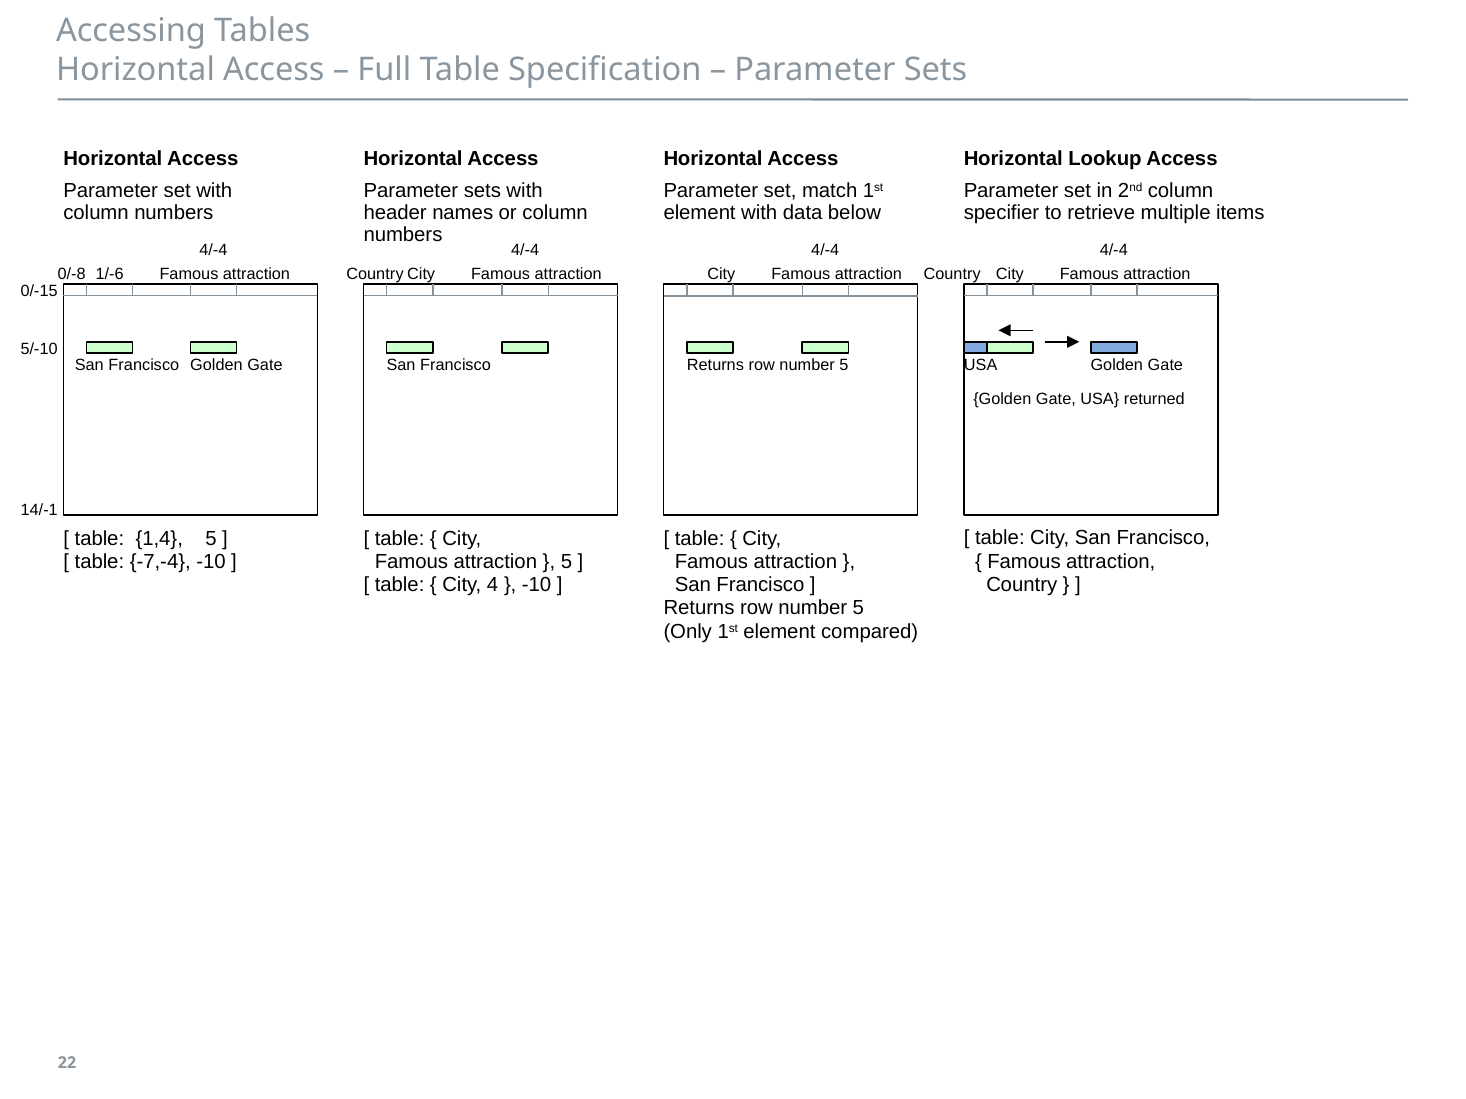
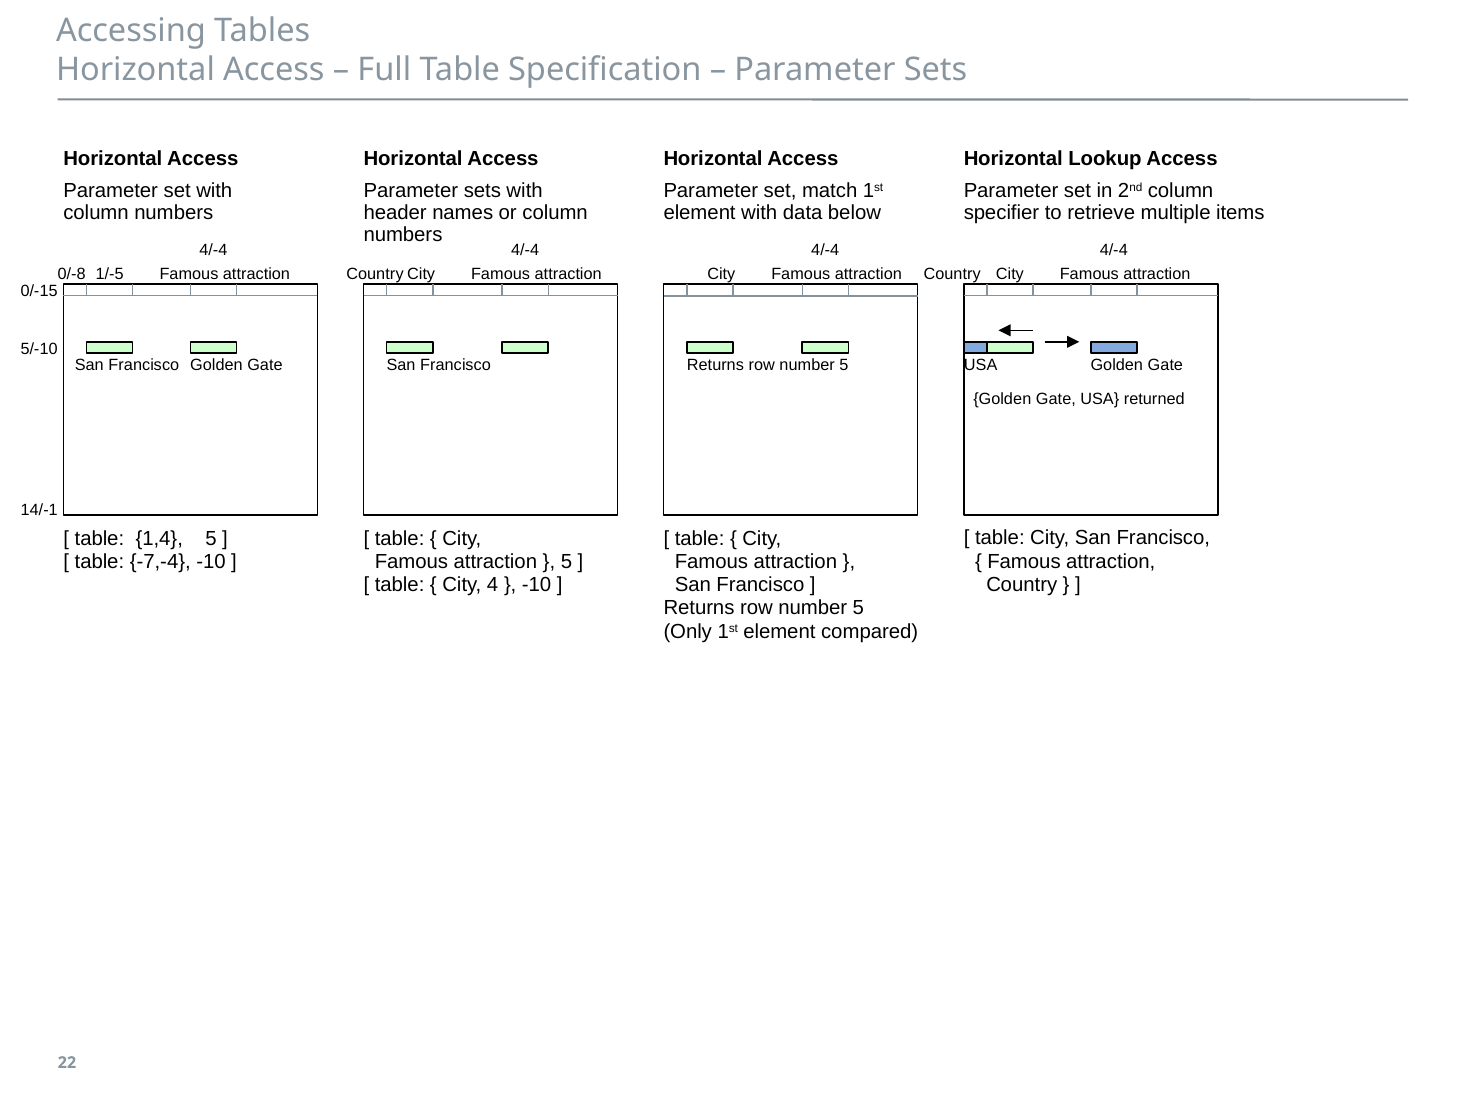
1/-6: 1/-6 -> 1/-5
